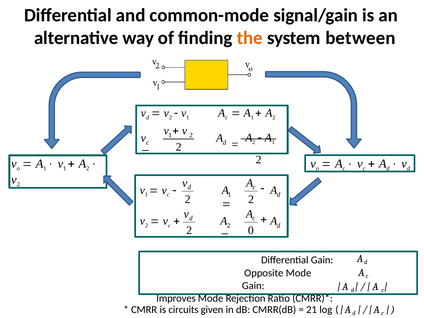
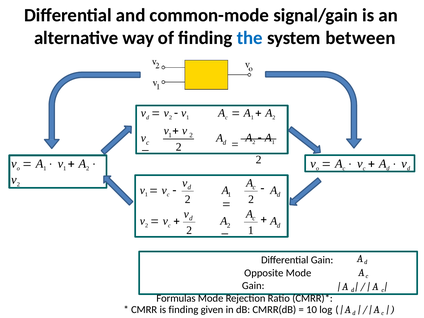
the colour: orange -> blue
0 at (251, 230): 0 -> 1
Improves: Improves -> Formulas
is circuits: circuits -> finding
21: 21 -> 10
